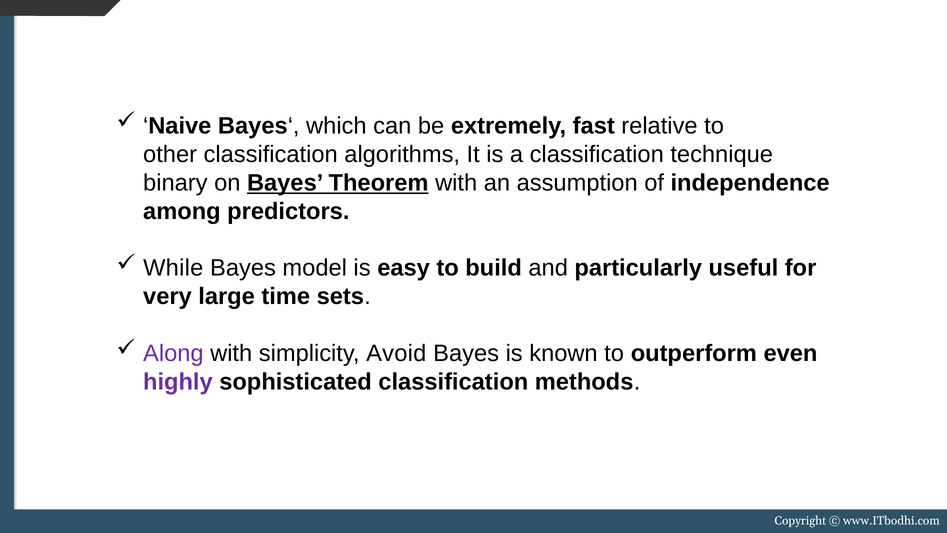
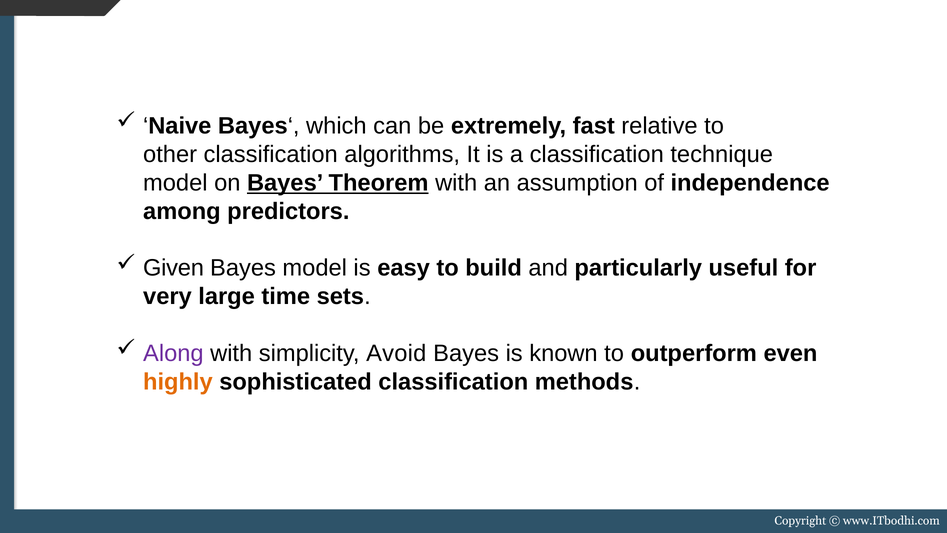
binary at (175, 183): binary -> model
While: While -> Given
highly colour: purple -> orange
